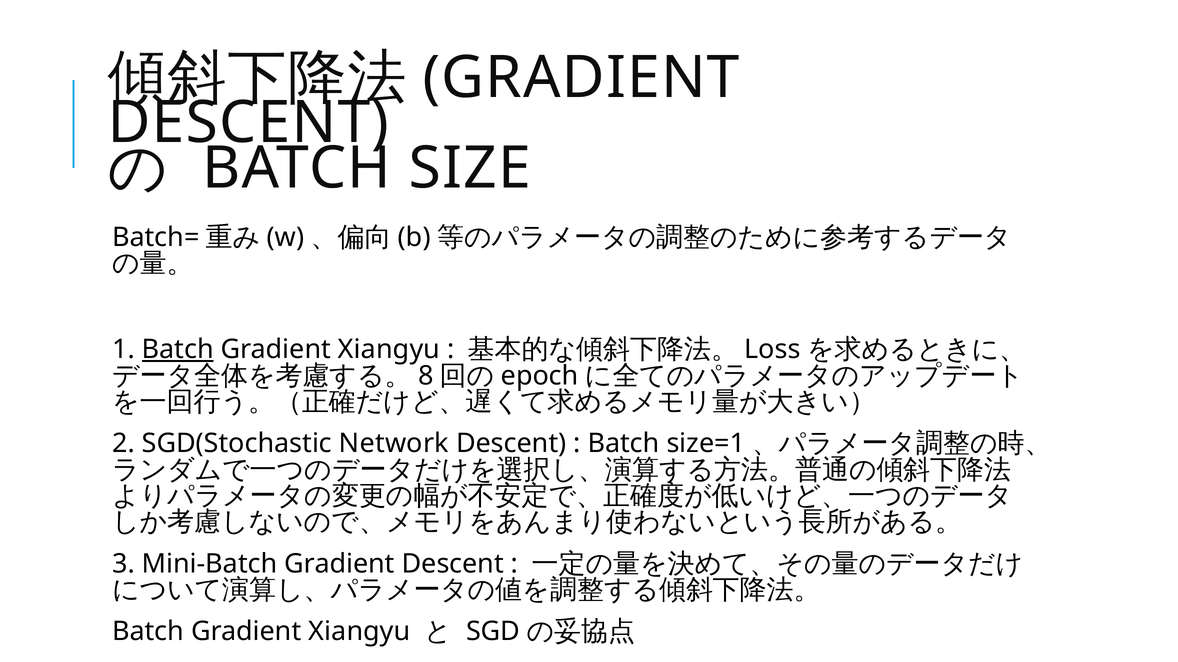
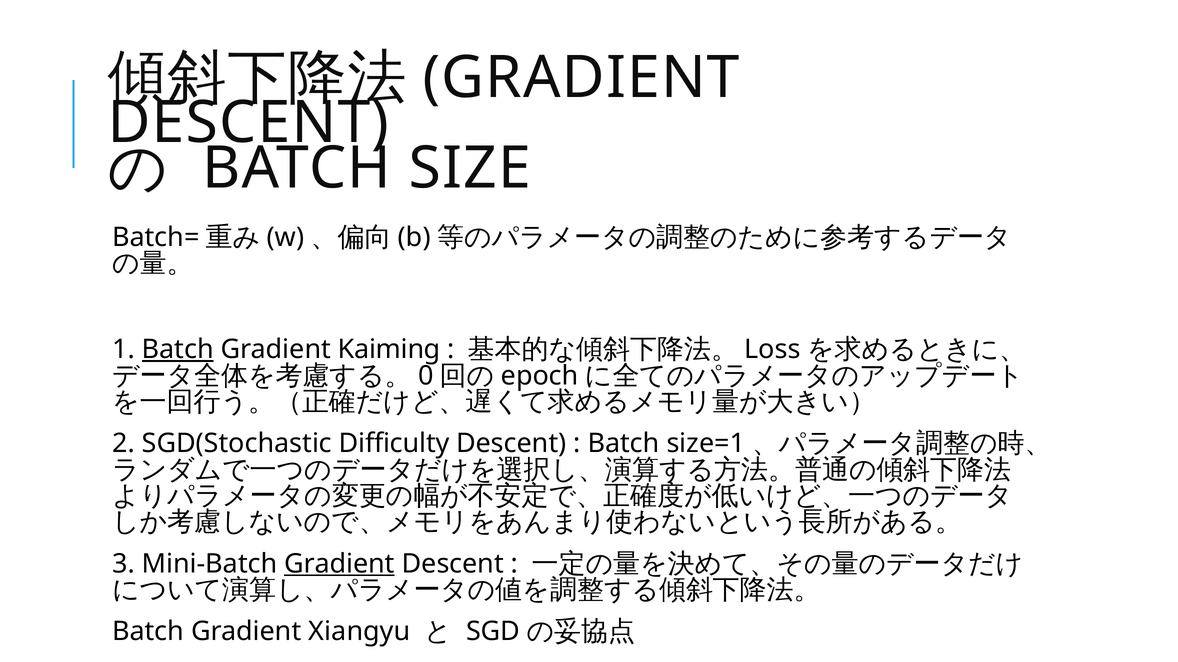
Xiangyu at (389, 350): Xiangyu -> Kaiming
8: 8 -> 0
Network: Network -> Difficulty
Gradient at (339, 564) underline: none -> present
